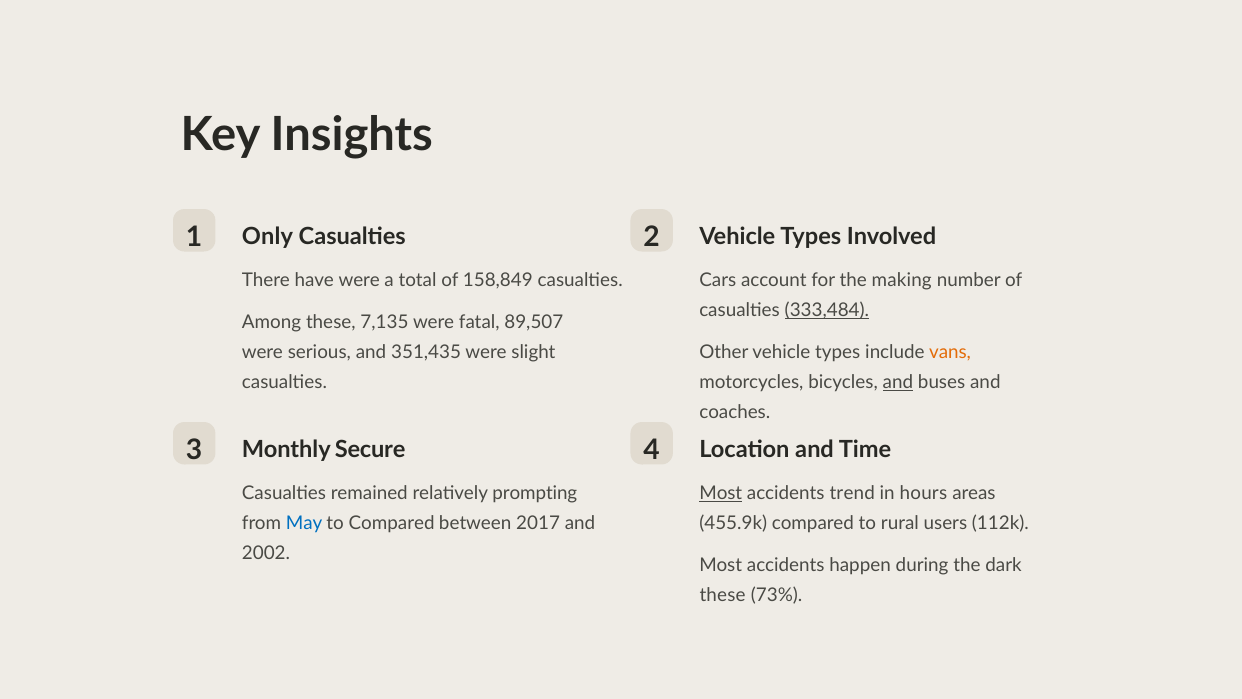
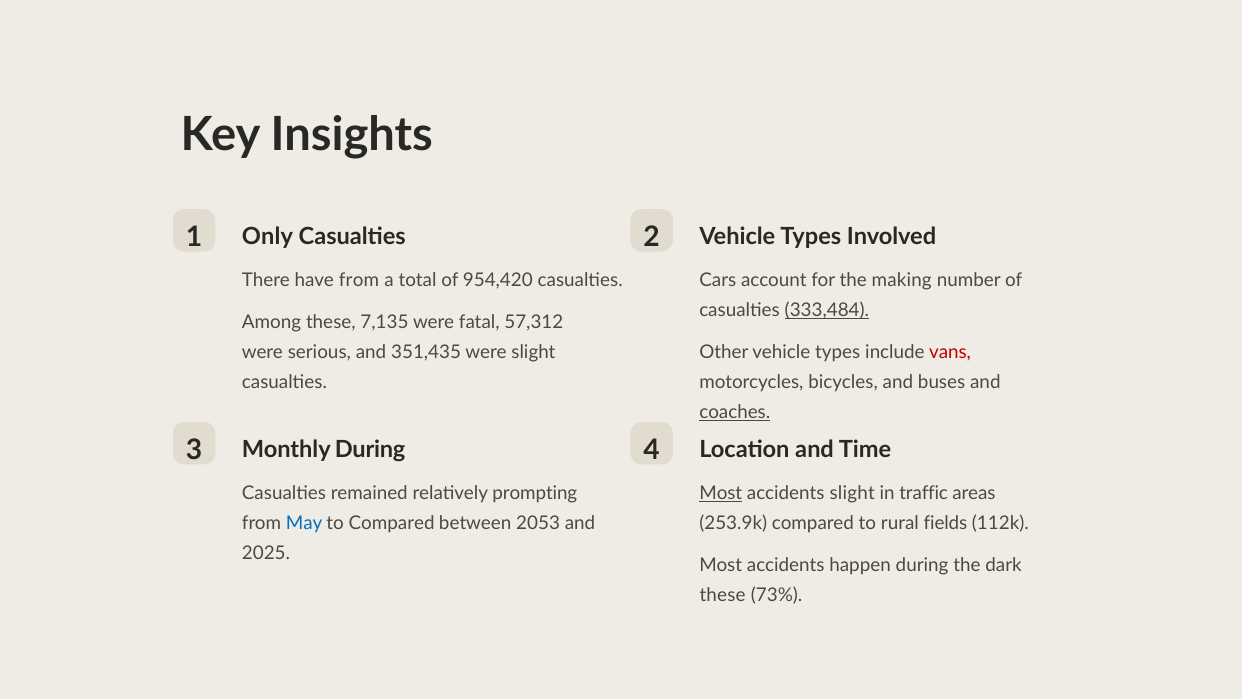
have were: were -> from
158,849: 158,849 -> 954,420
89,507: 89,507 -> 57,312
vans colour: orange -> red
and at (898, 382) underline: present -> none
coaches underline: none -> present
Monthly Secure: Secure -> During
accidents trend: trend -> slight
hours: hours -> traffic
2017: 2017 -> 2053
455.9k: 455.9k -> 253.9k
users: users -> fields
2002: 2002 -> 2025
